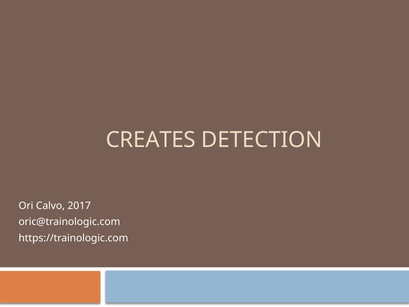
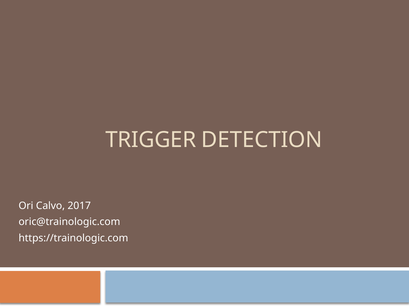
CREATES: CREATES -> TRIGGER
